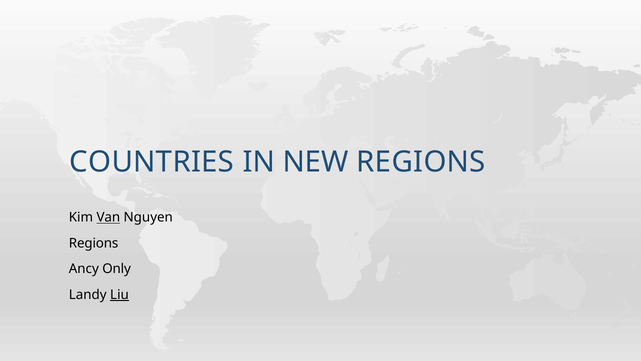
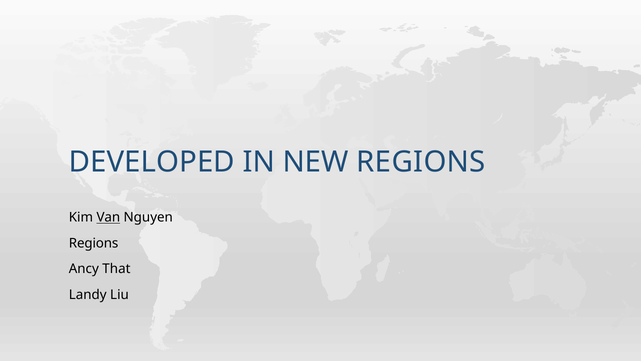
COUNTRIES: COUNTRIES -> DEVELOPED
Only: Only -> That
Liu underline: present -> none
